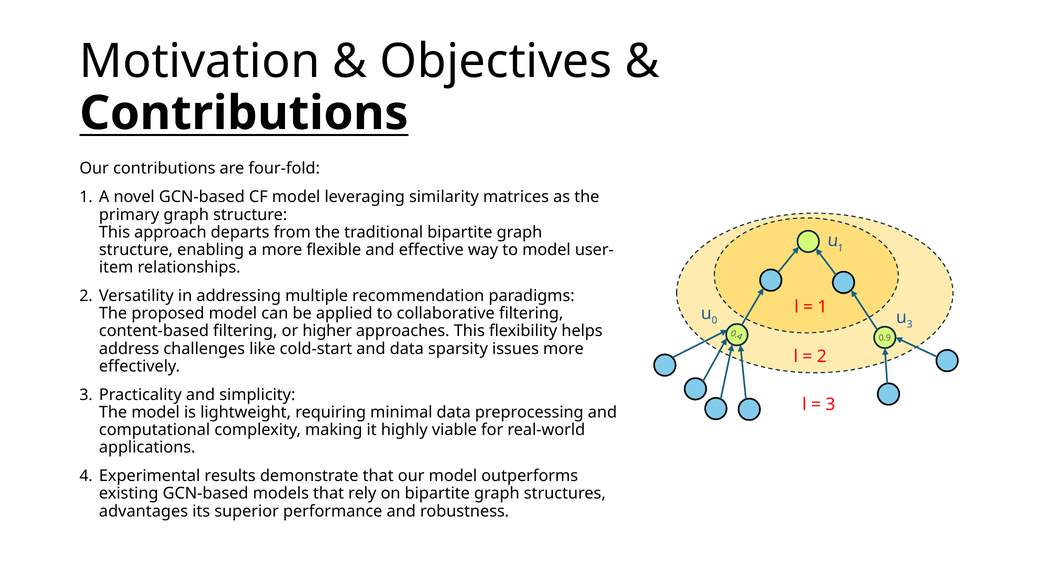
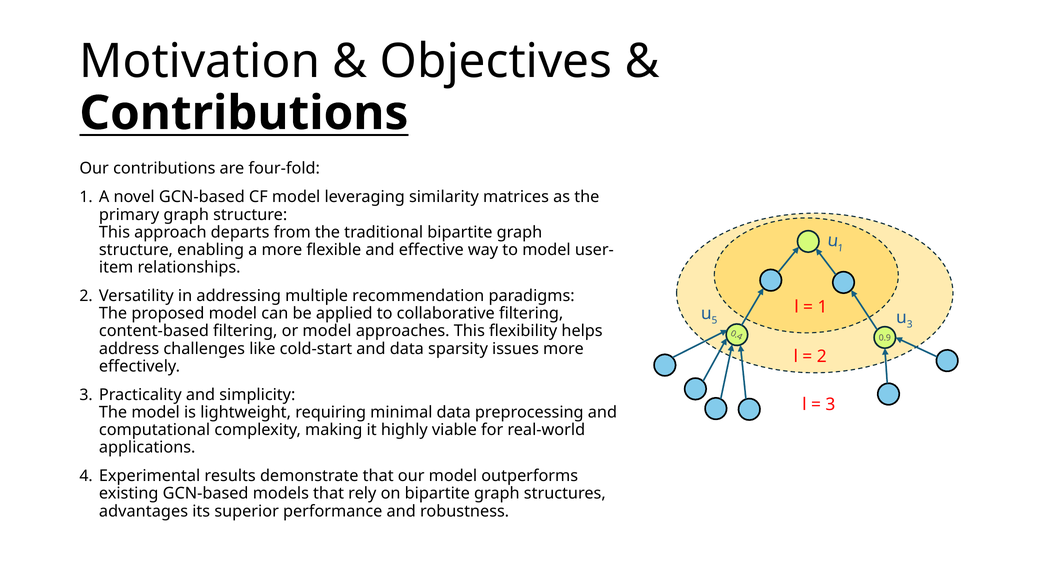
0: 0 -> 5
or higher: higher -> model
